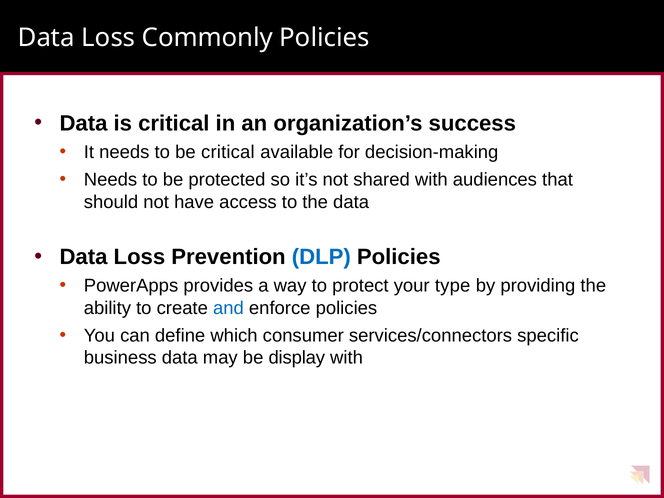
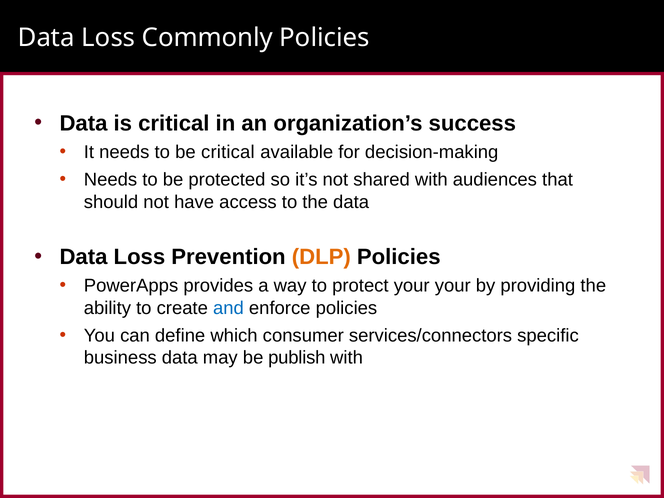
DLP colour: blue -> orange
your type: type -> your
display: display -> publish
